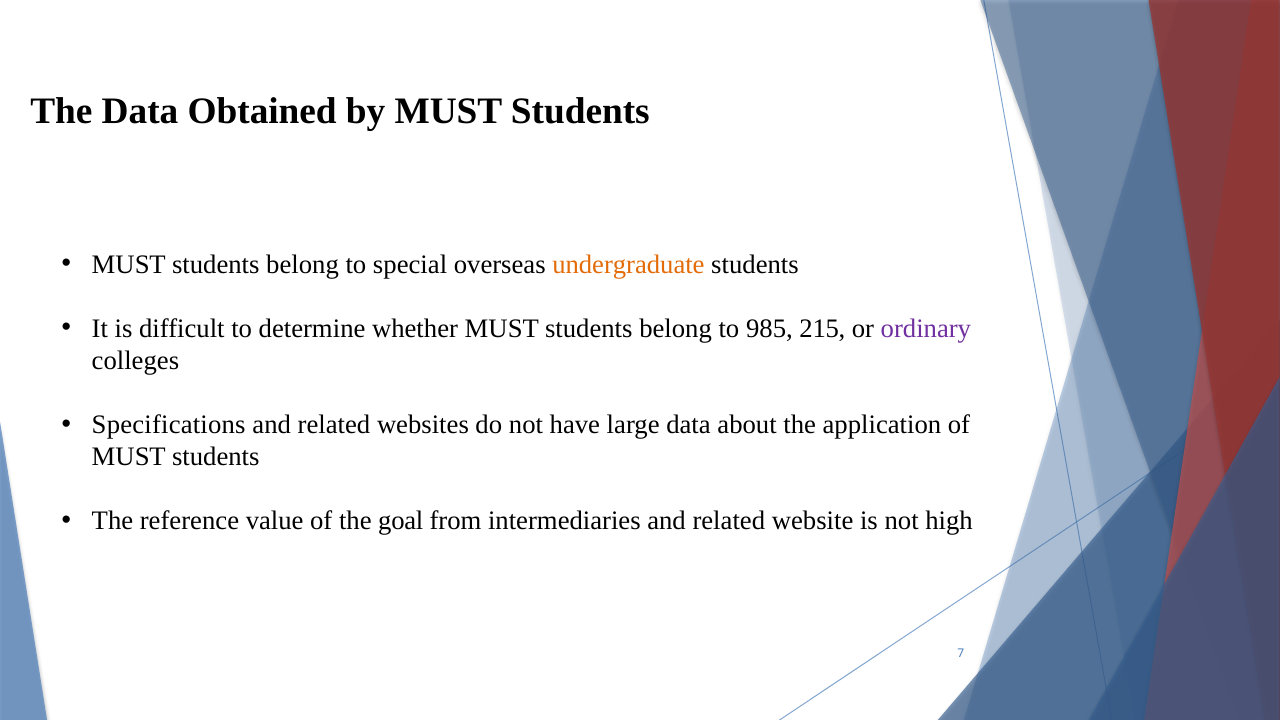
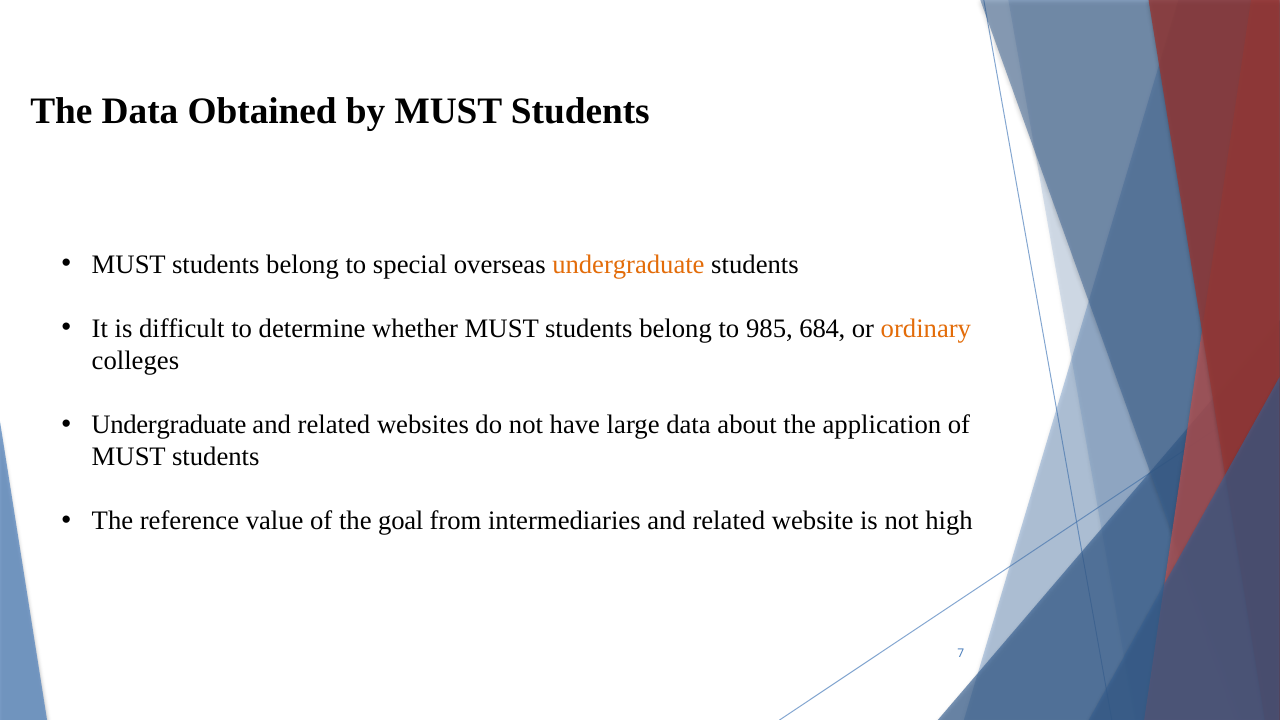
215: 215 -> 684
ordinary colour: purple -> orange
Specifications at (169, 425): Specifications -> Undergraduate
